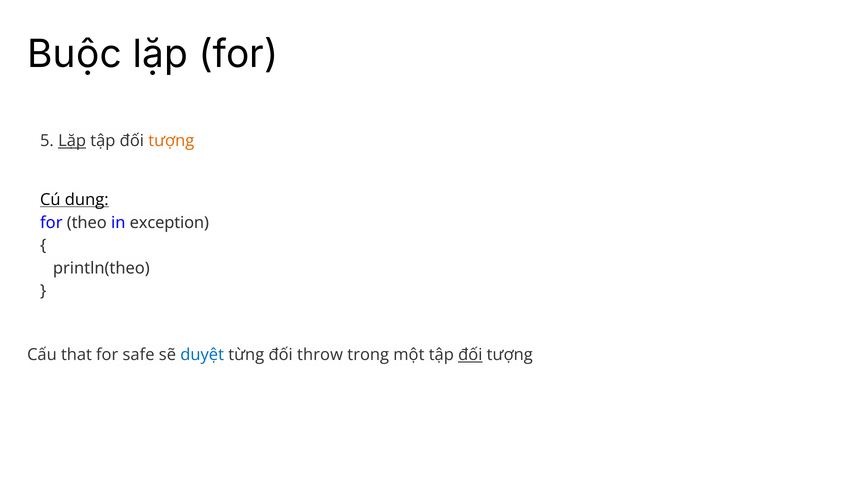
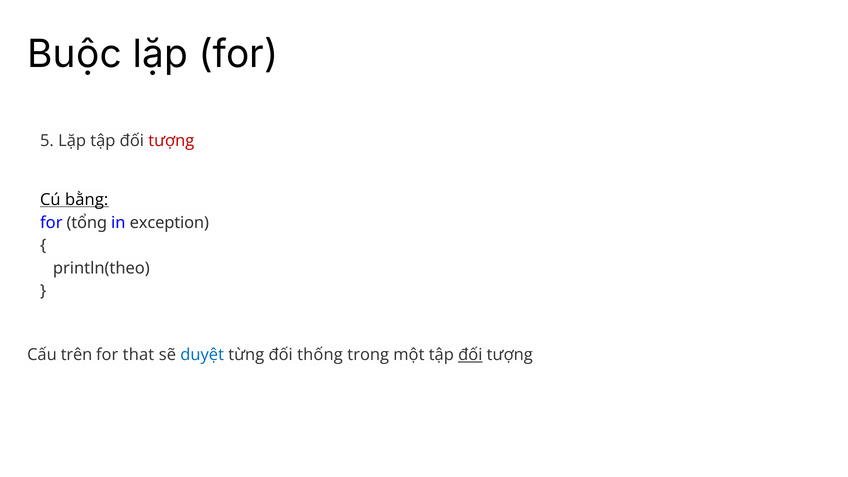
Lặp at (72, 141) underline: present -> none
tượng at (171, 141) colour: orange -> red
dung: dung -> bằng
theo: theo -> tổng
that: that -> trên
safe: safe -> that
throw: throw -> thống
